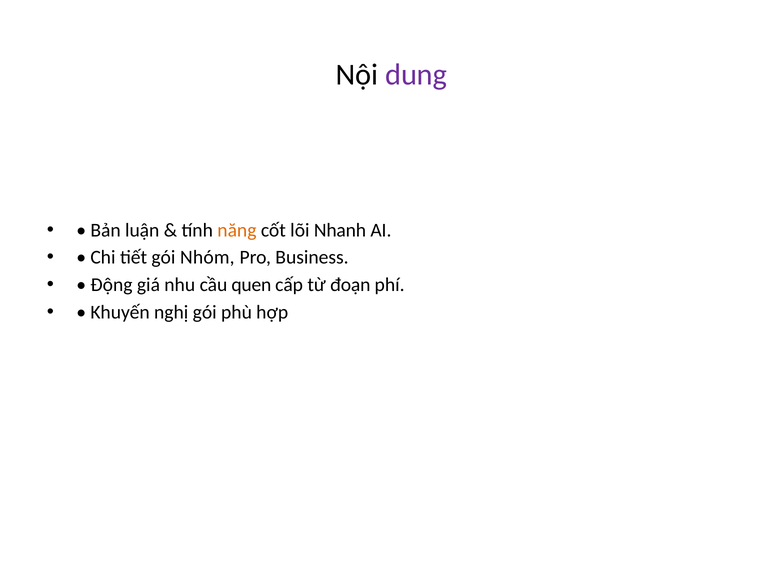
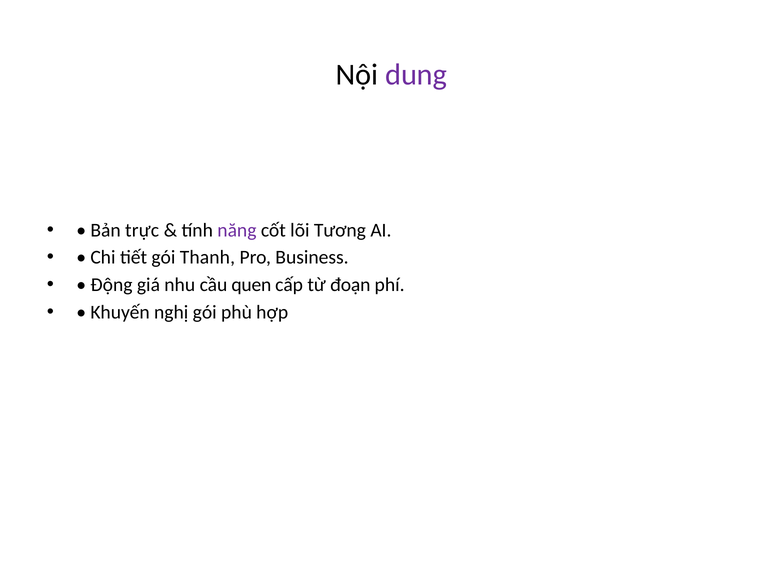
luận: luận -> trực
năng colour: orange -> purple
Nhanh: Nhanh -> Tương
Nhóm: Nhóm -> Thanh
